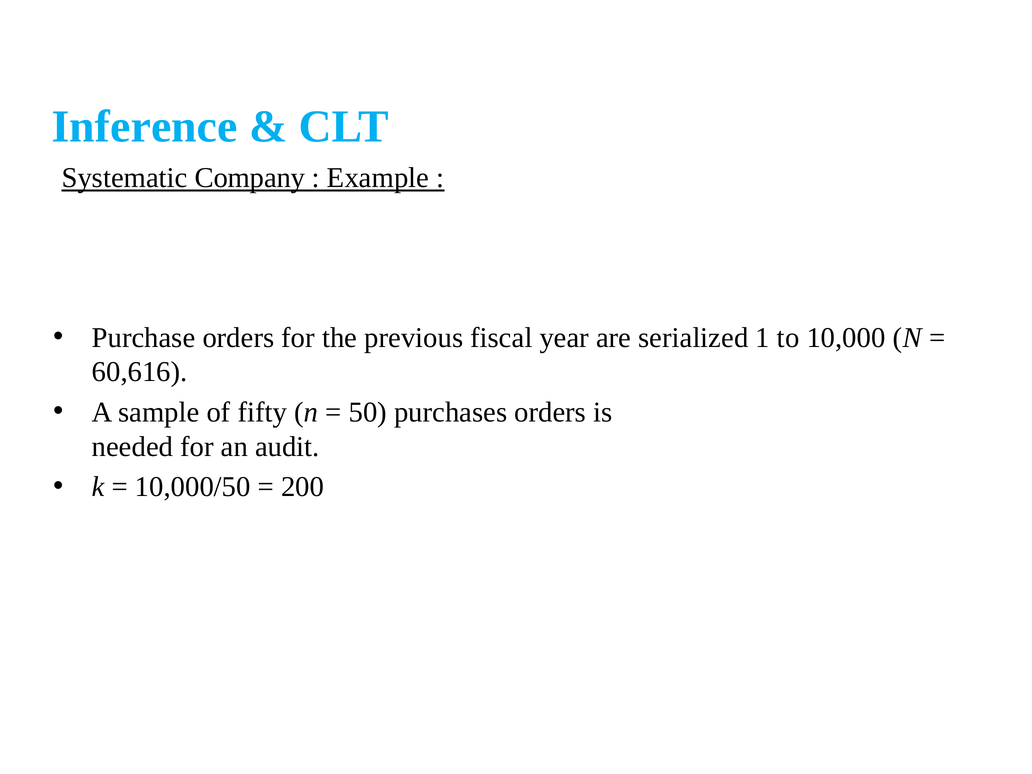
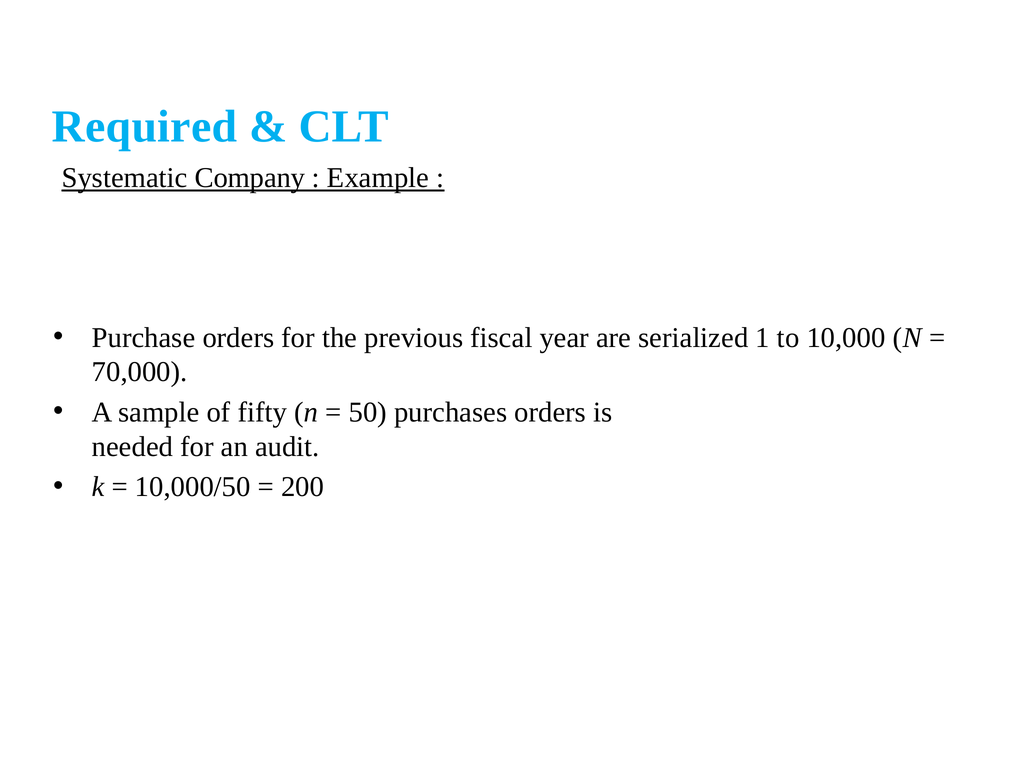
Inference: Inference -> Required
60,616: 60,616 -> 70,000
